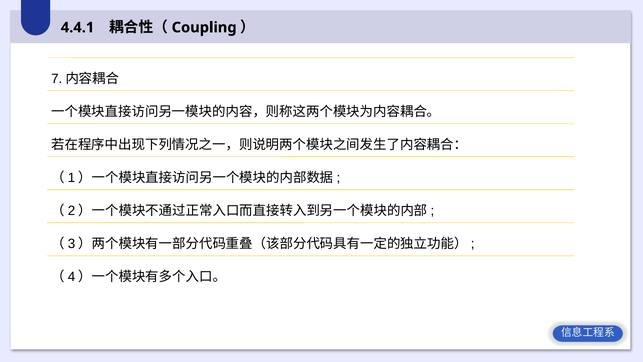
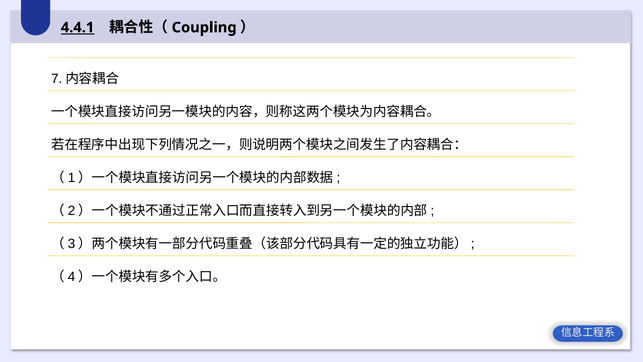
4.4.1 underline: none -> present
